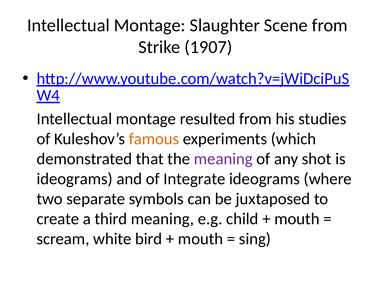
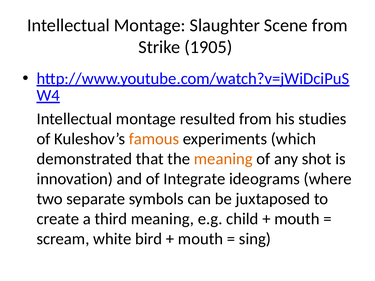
1907: 1907 -> 1905
meaning at (223, 159) colour: purple -> orange
ideograms at (75, 179): ideograms -> innovation
